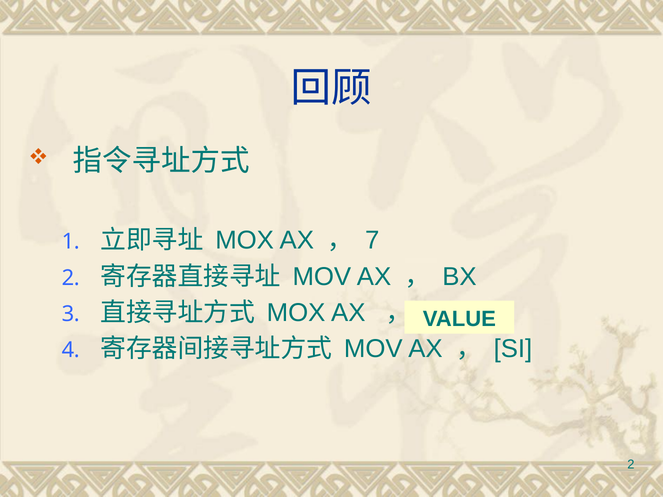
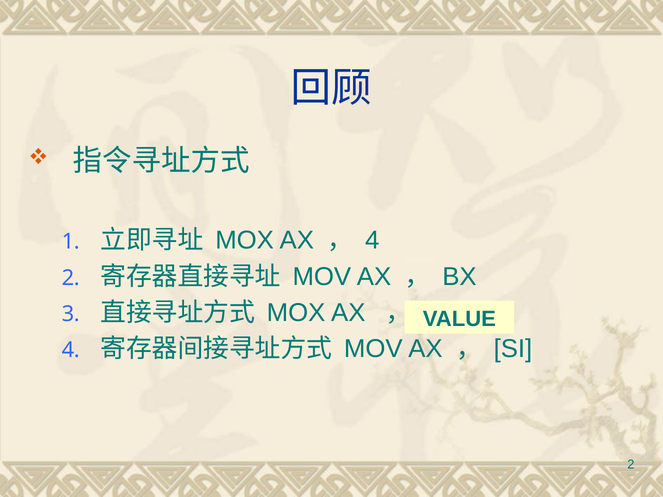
7 at (372, 241): 7 -> 4
